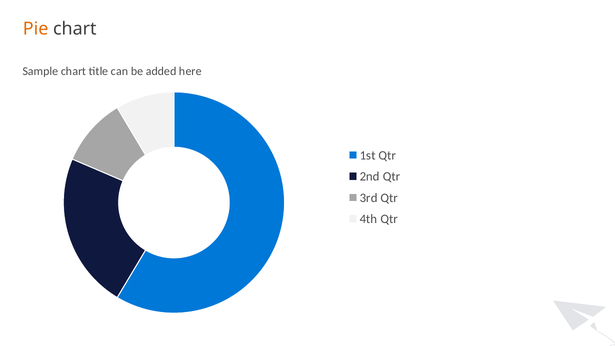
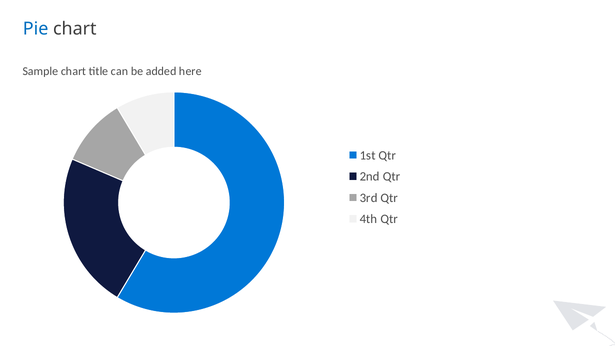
Pie colour: orange -> blue
